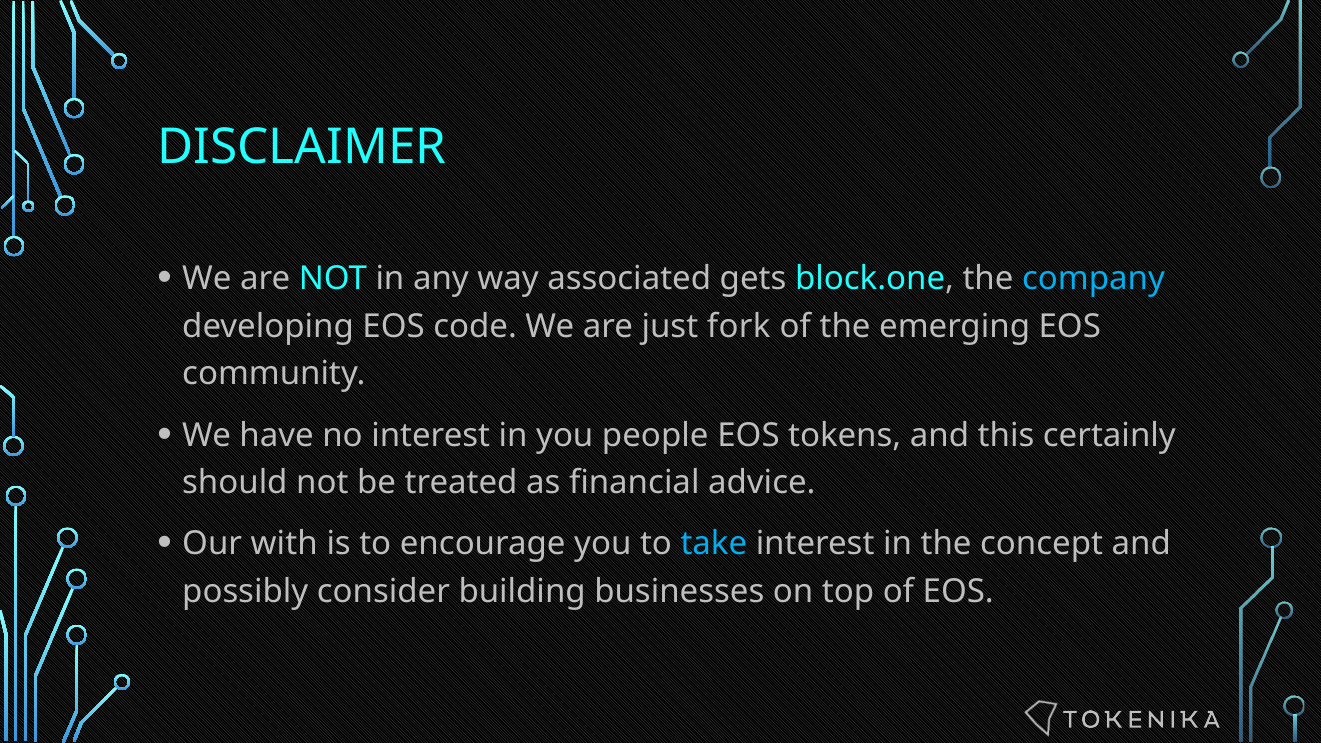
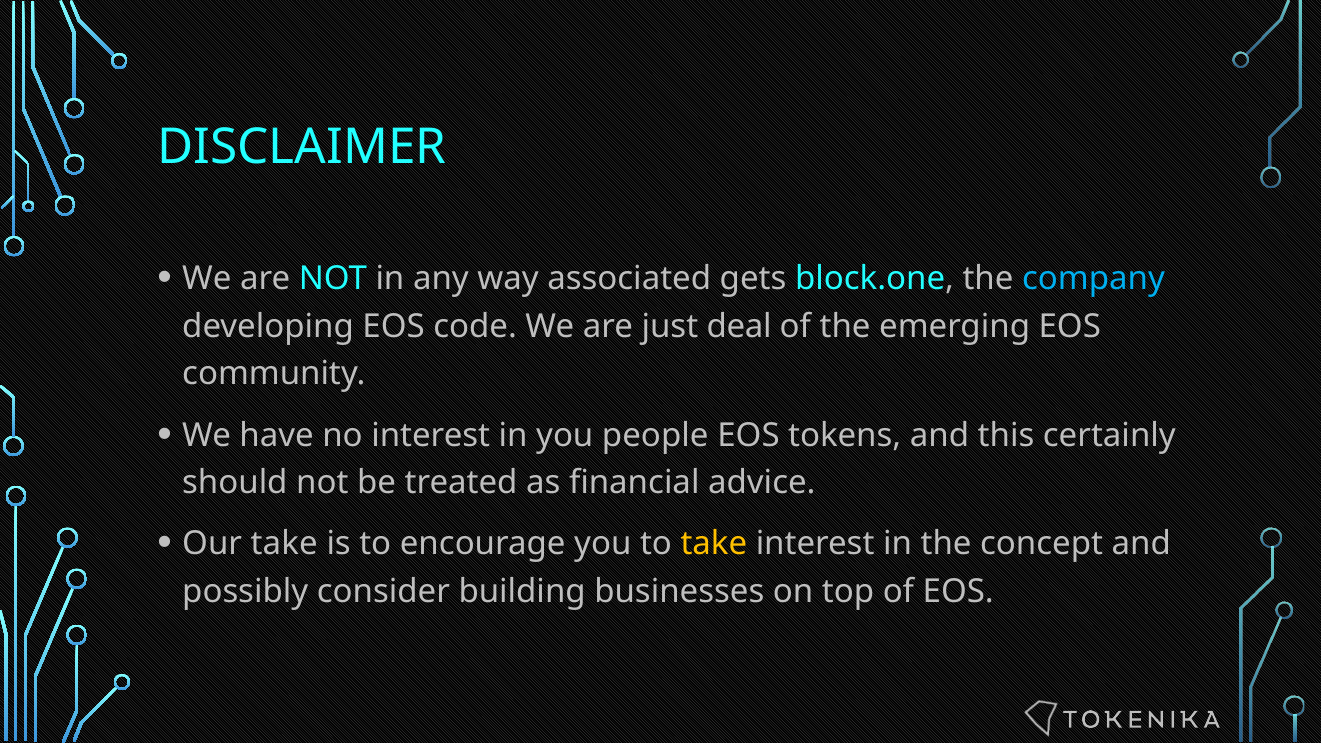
fork: fork -> deal
Our with: with -> take
take at (714, 544) colour: light blue -> yellow
